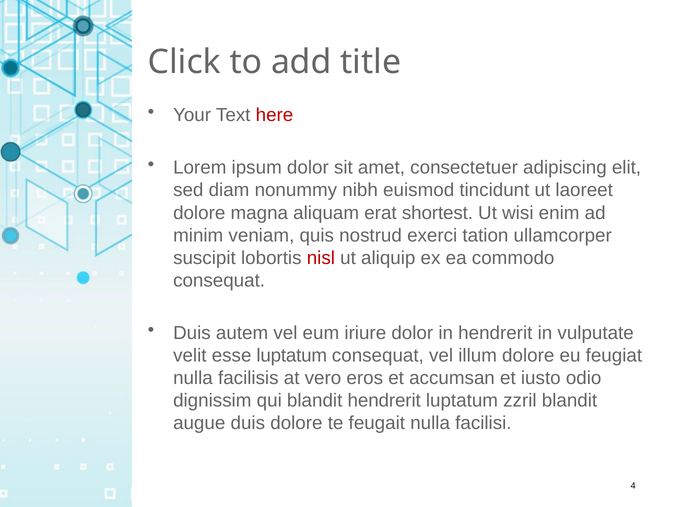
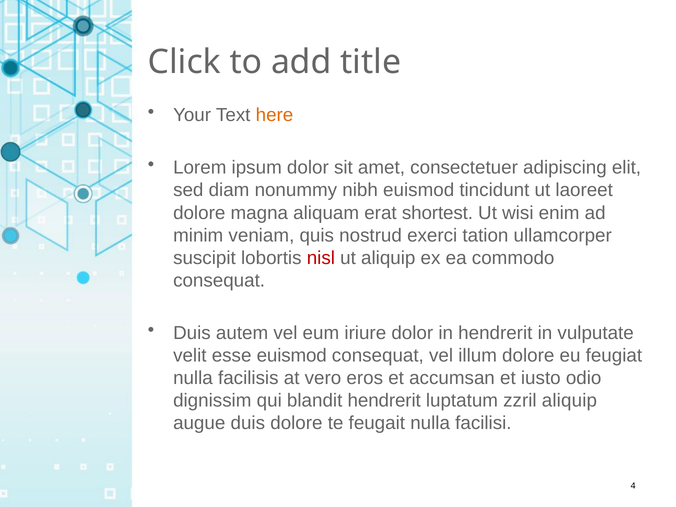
here colour: red -> orange
esse luptatum: luptatum -> euismod
zzril blandit: blandit -> aliquip
